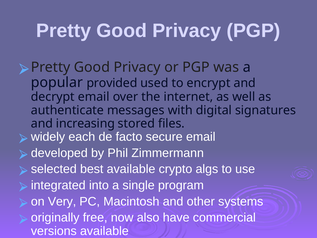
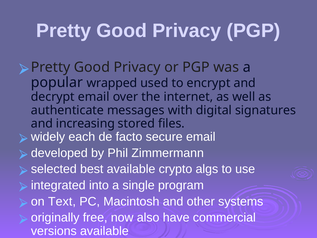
provided: provided -> wrapped
Very: Very -> Text
